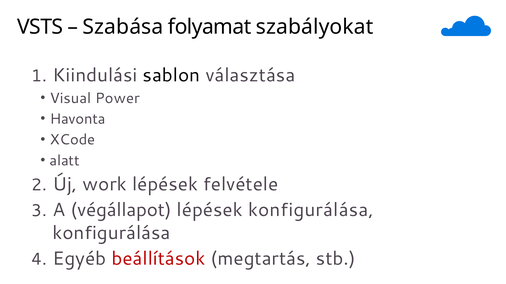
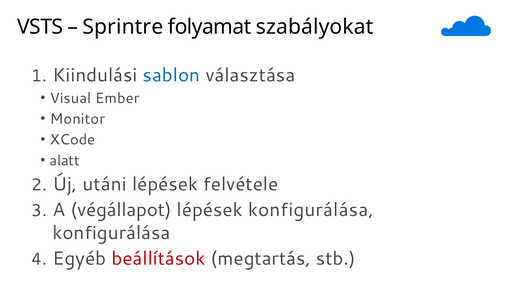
Szabása: Szabása -> Sprintre
sablon colour: black -> blue
Power: Power -> Ember
Havonta: Havonta -> Monitor
work: work -> utáni
